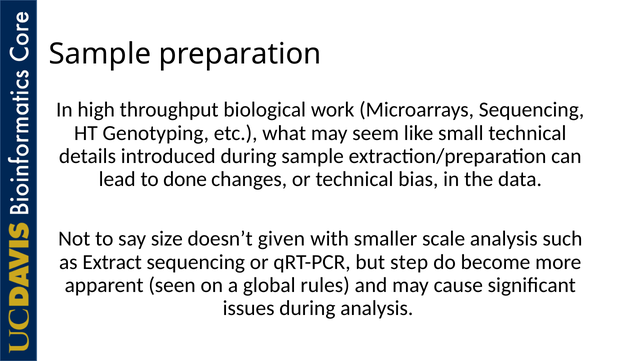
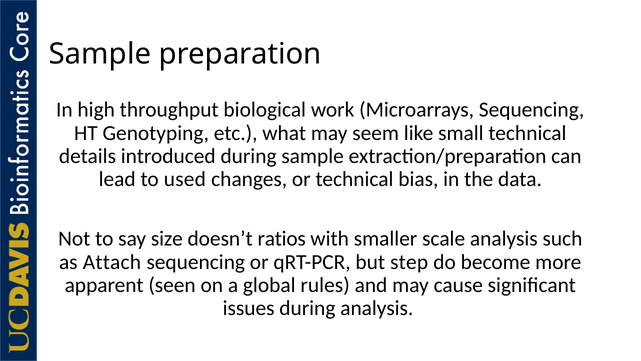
done: done -> used
given: given -> ratios
Extract: Extract -> Attach
